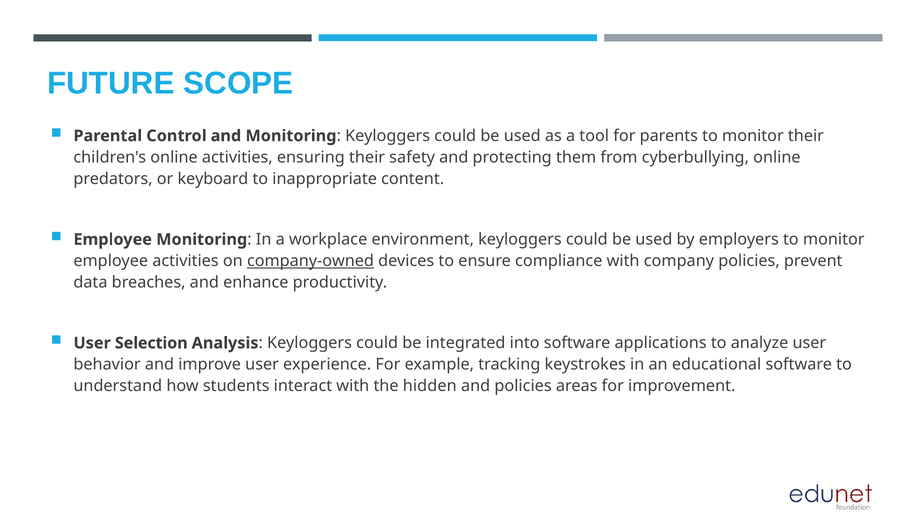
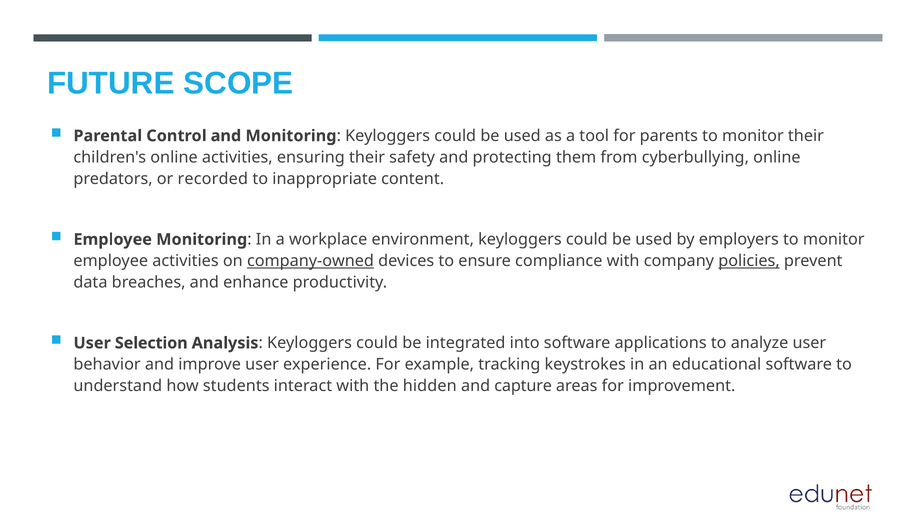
keyboard: keyboard -> recorded
policies at (749, 261) underline: none -> present
and policies: policies -> capture
